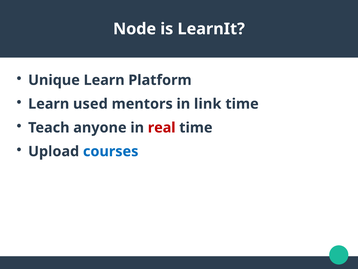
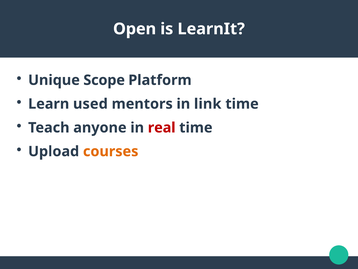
Node: Node -> Open
Unique Learn: Learn -> Scope
courses colour: blue -> orange
